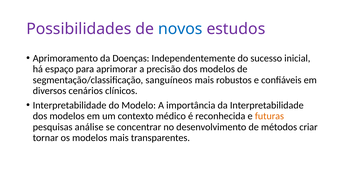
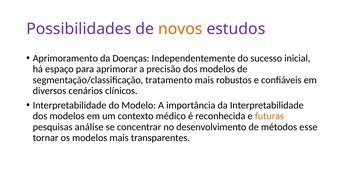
novos colour: blue -> orange
sanguíneos: sanguíneos -> tratamento
criar: criar -> esse
